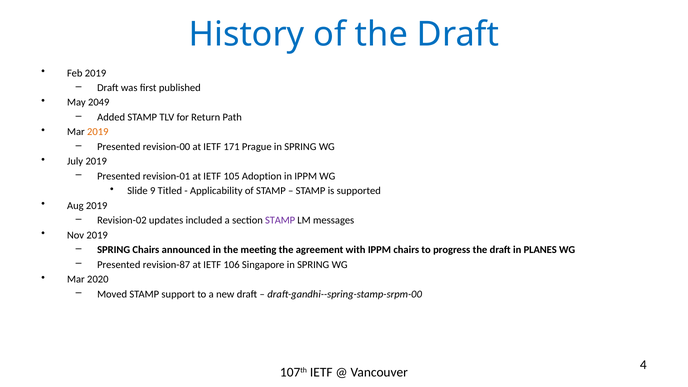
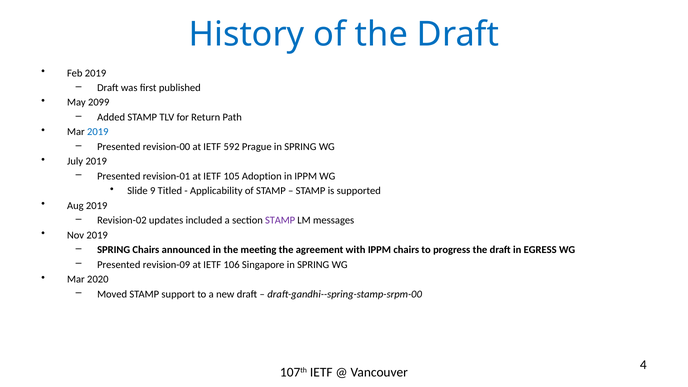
2049: 2049 -> 2099
2019 at (98, 132) colour: orange -> blue
171: 171 -> 592
PLANES: PLANES -> EGRESS
revision-87: revision-87 -> revision-09
